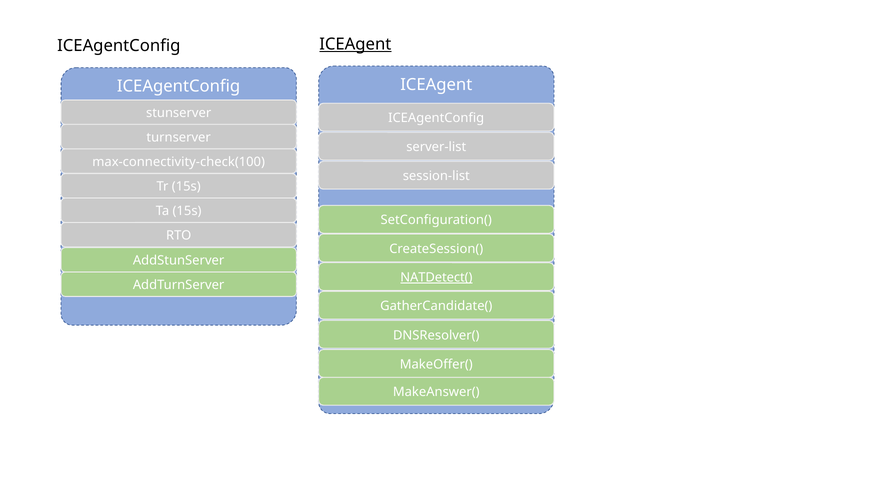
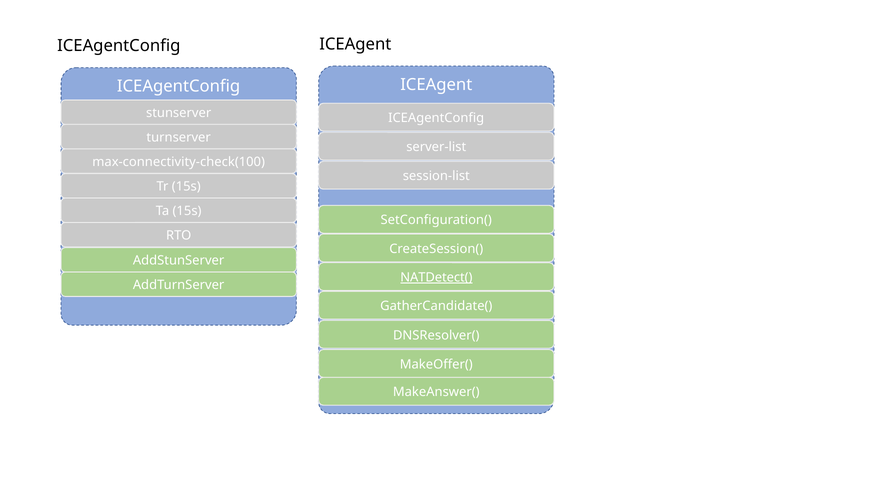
ICEAgent at (355, 44) underline: present -> none
